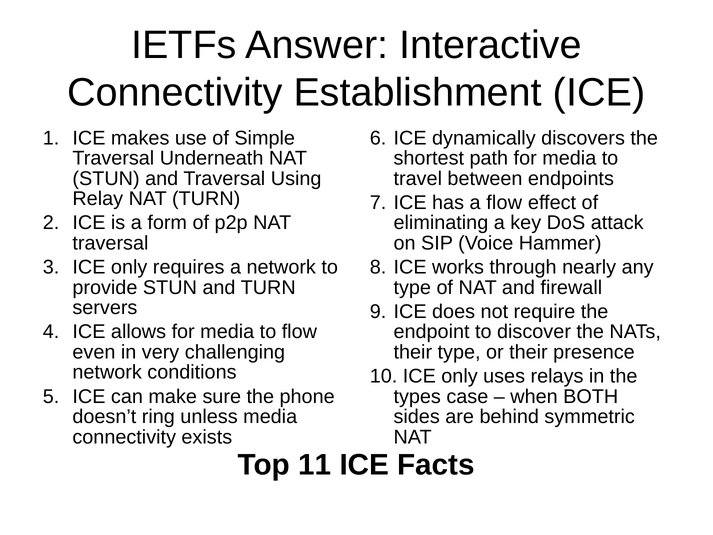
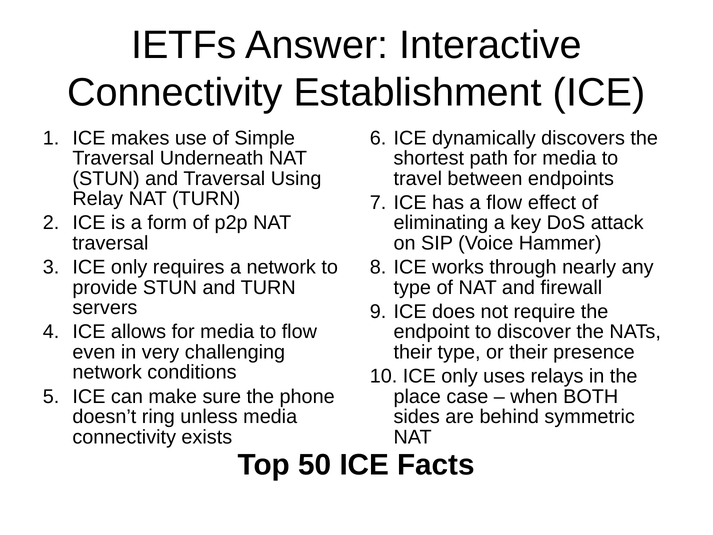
types: types -> place
11: 11 -> 50
